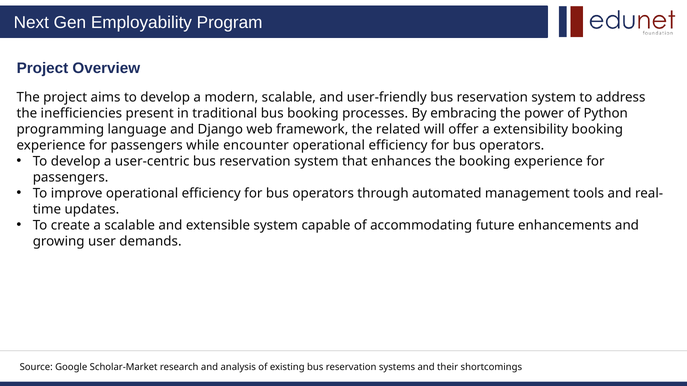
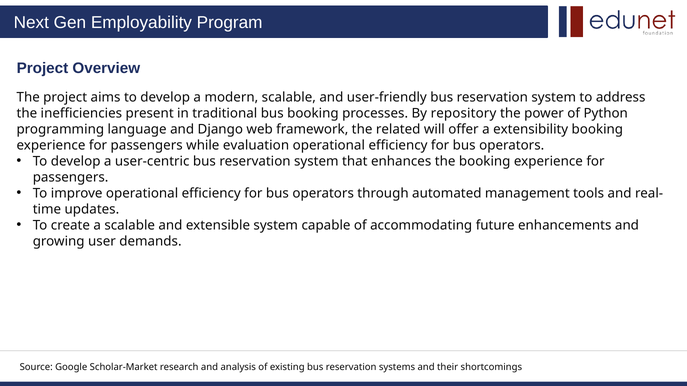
embracing: embracing -> repository
encounter: encounter -> evaluation
